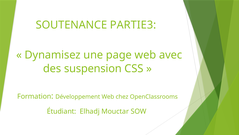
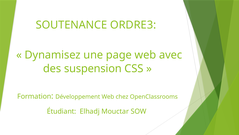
PARTIE3: PARTIE3 -> ORDRE3
